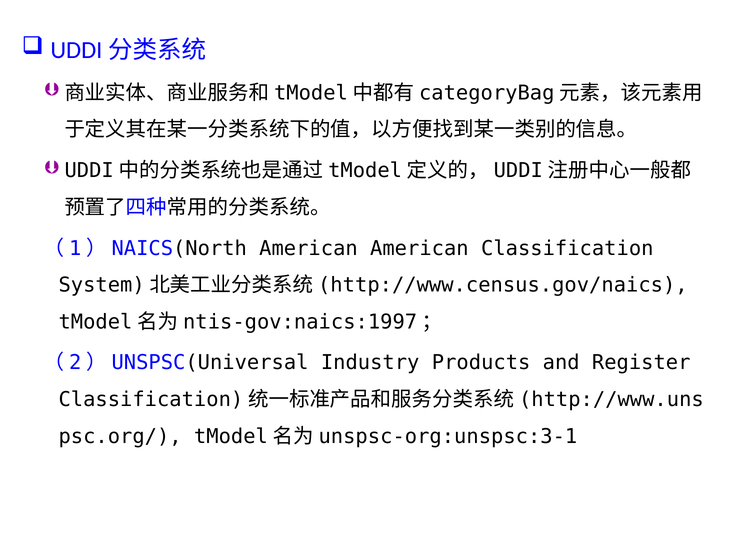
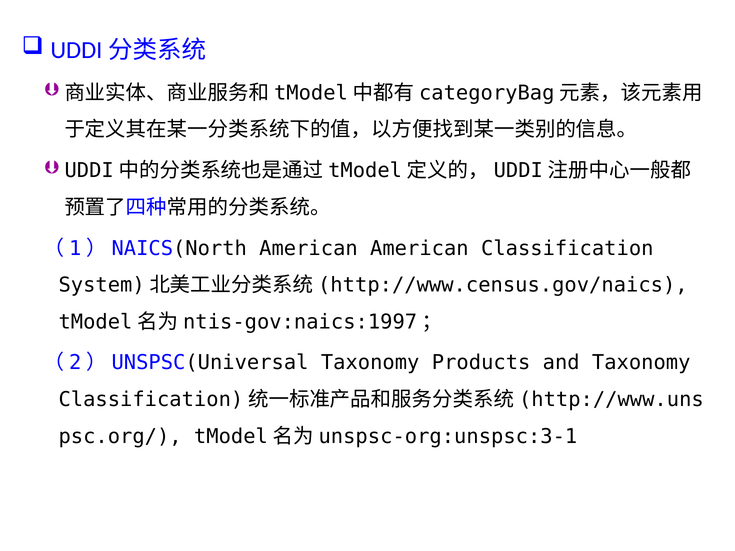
（2）UNSPSC(Universal Industry: Industry -> Taxonomy
and Register: Register -> Taxonomy
